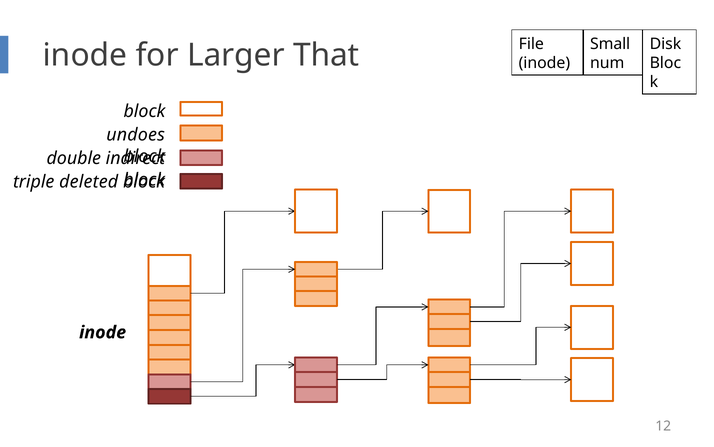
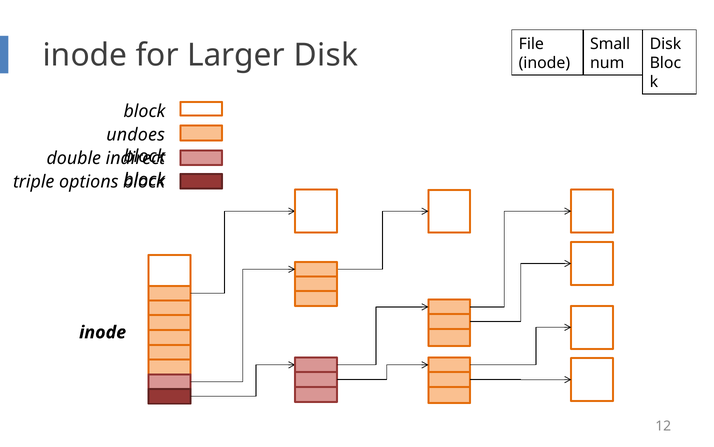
Larger That: That -> Disk
deleted: deleted -> options
